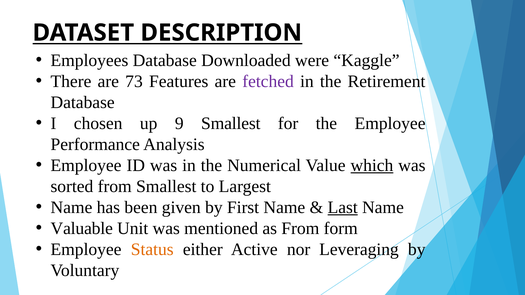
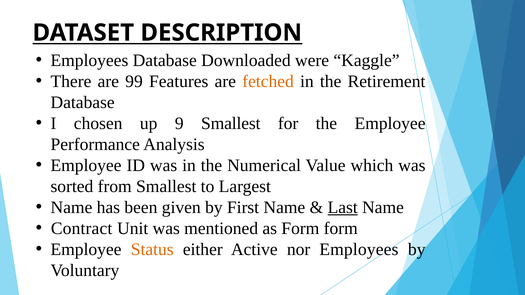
73: 73 -> 99
fetched colour: purple -> orange
which underline: present -> none
Valuable: Valuable -> Contract
as From: From -> Form
nor Leveraging: Leveraging -> Employees
